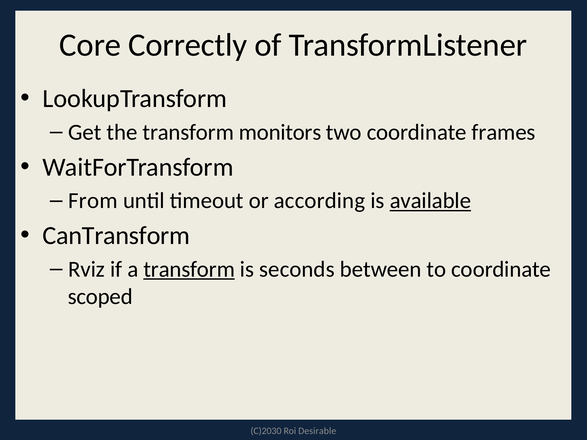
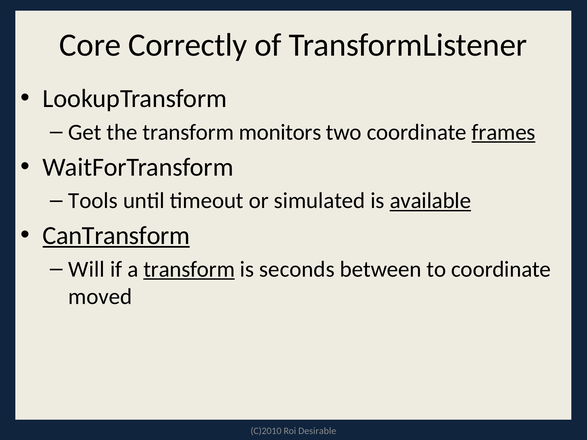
frames underline: none -> present
From: From -> Tools
according: according -> simulated
CanTransform underline: none -> present
Rviz: Rviz -> Will
scoped: scoped -> moved
C)2030: C)2030 -> C)2010
